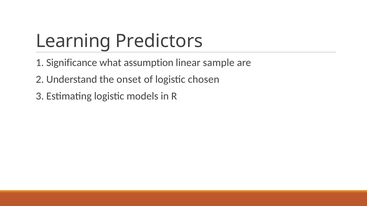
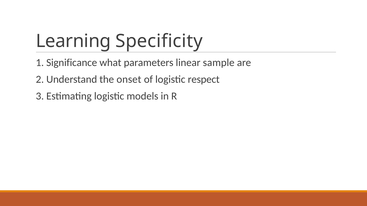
Predictors: Predictors -> Specificity
assumption: assumption -> parameters
chosen: chosen -> respect
